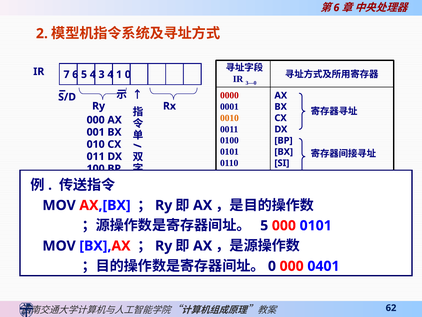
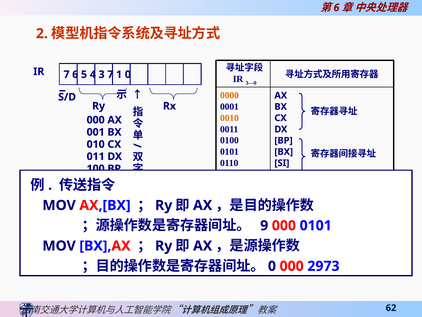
3 4: 4 -> 7
0000 colour: red -> orange
5 at (264, 225): 5 -> 9
0401: 0401 -> 2973
